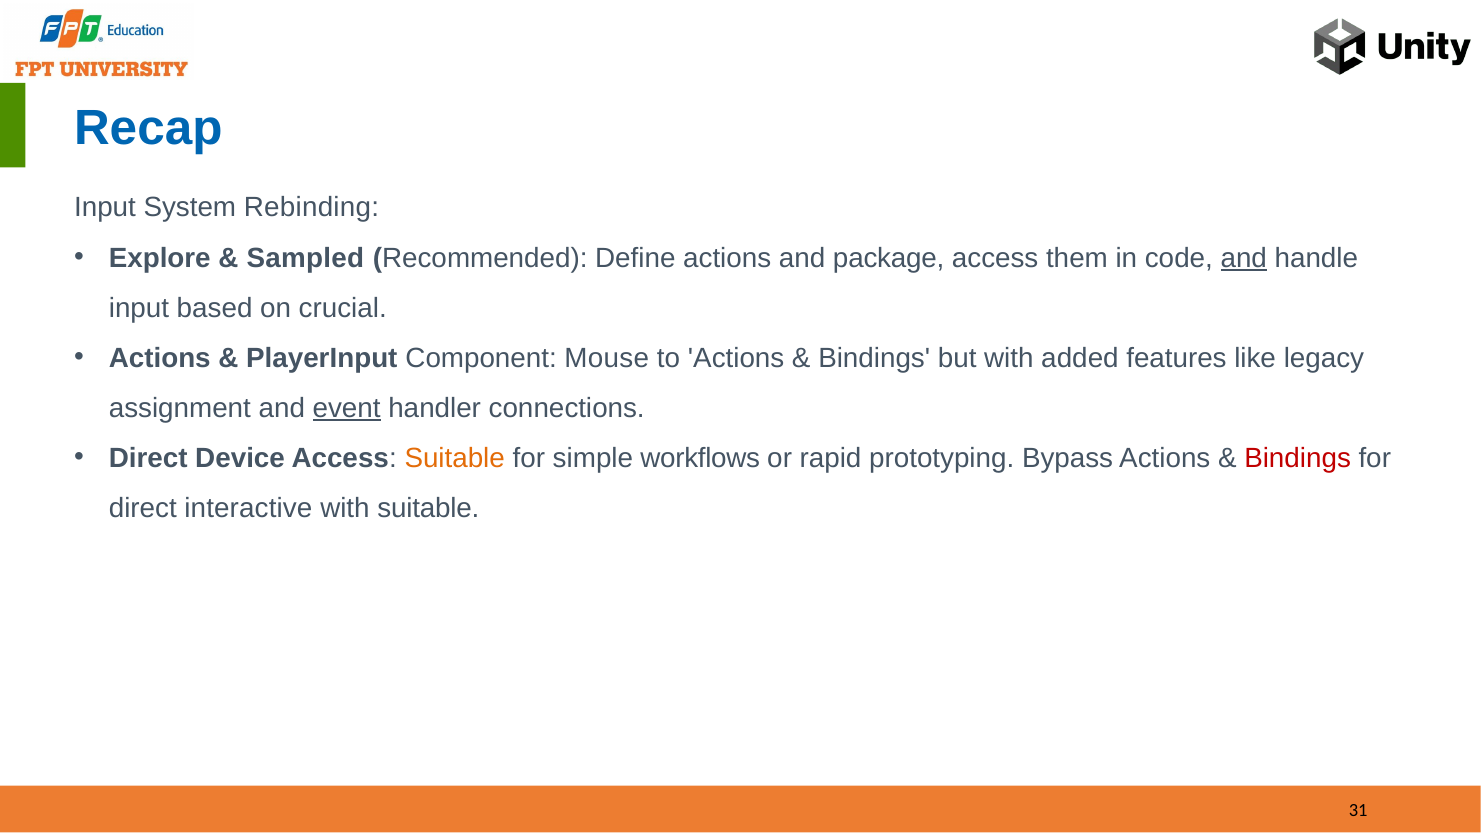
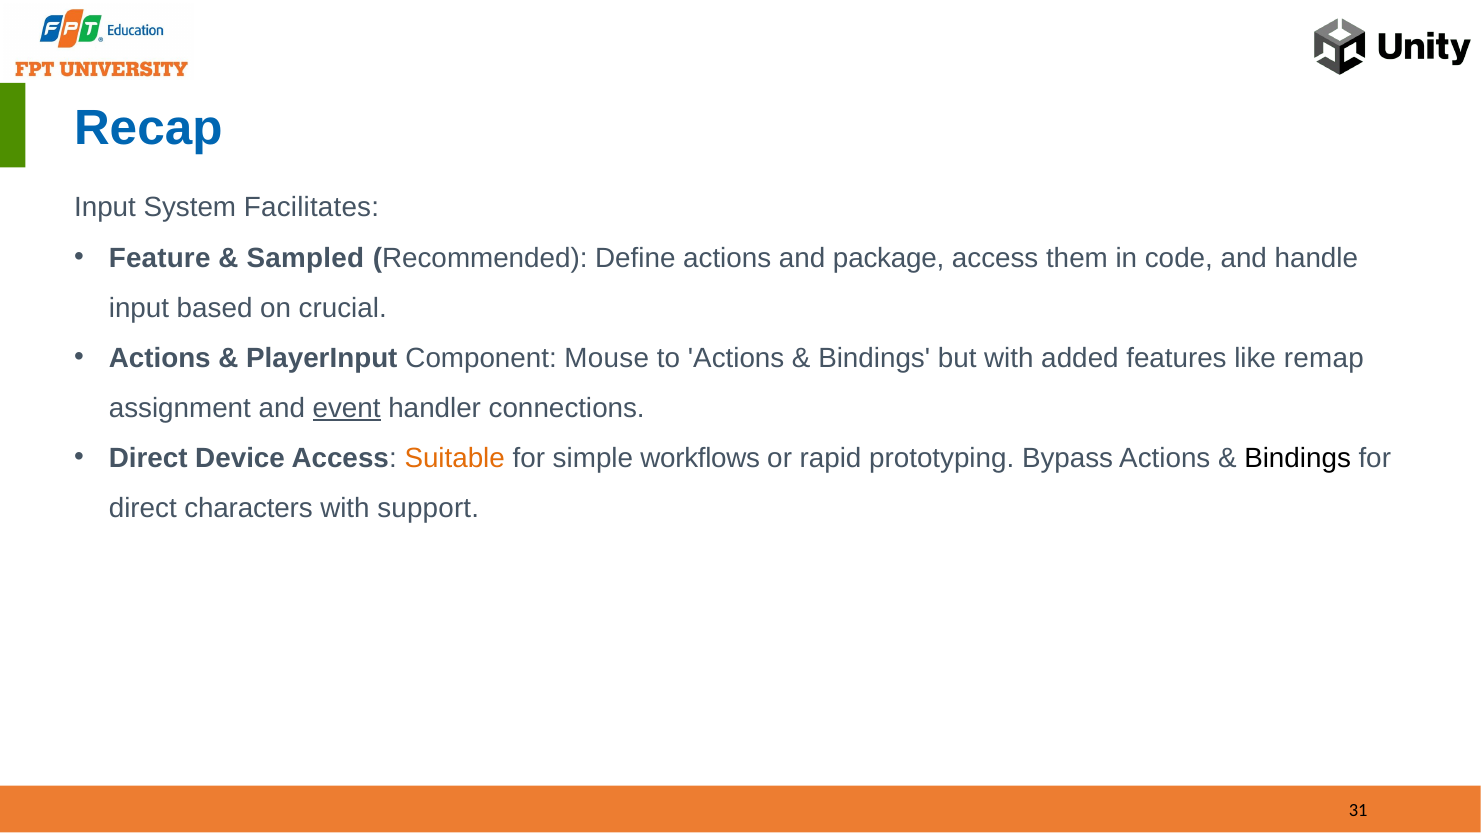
Rebinding: Rebinding -> Facilitates
Explore: Explore -> Feature
and at (1244, 258) underline: present -> none
legacy: legacy -> remap
Bindings at (1298, 458) colour: red -> black
interactive: interactive -> characters
with suitable: suitable -> support
